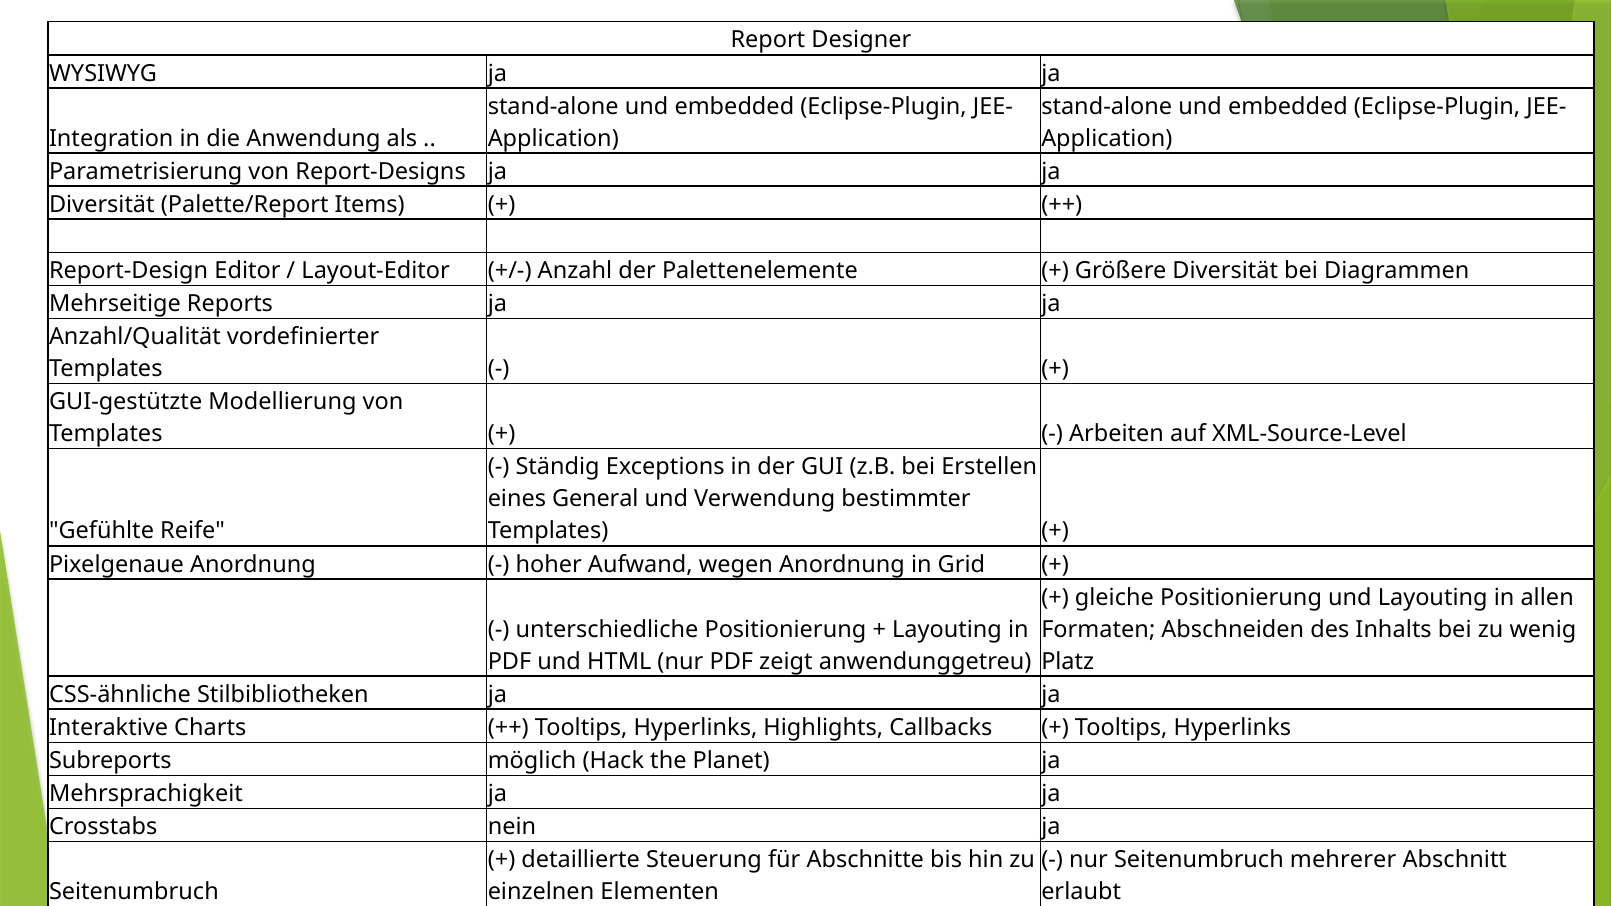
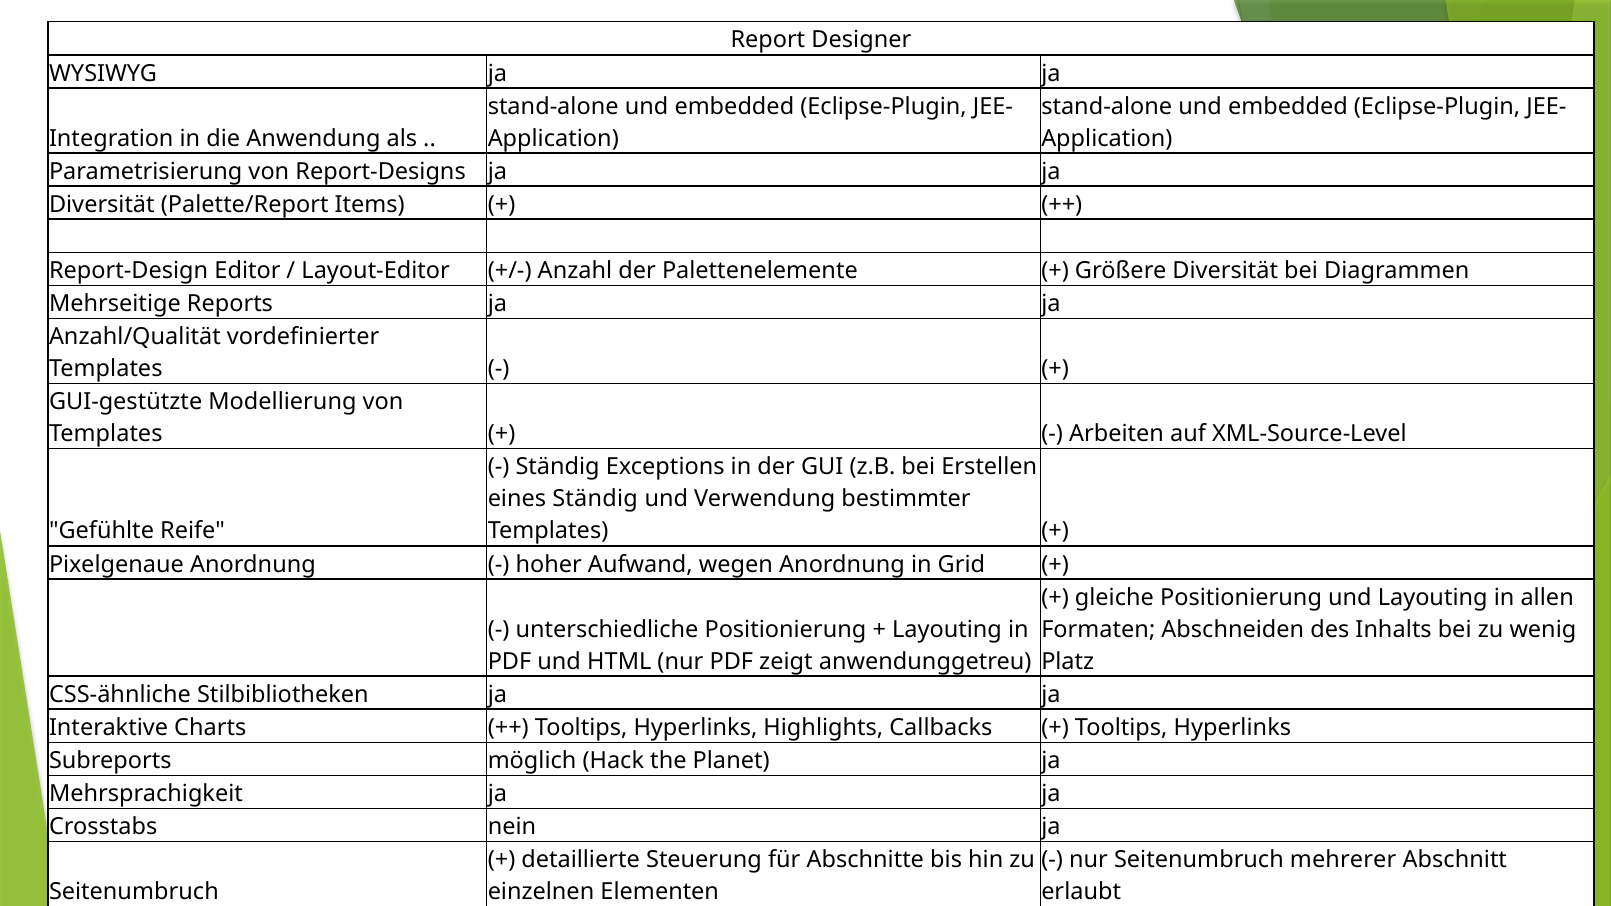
eines General: General -> Ständig
